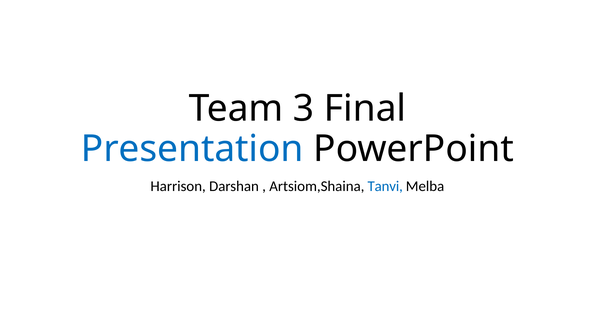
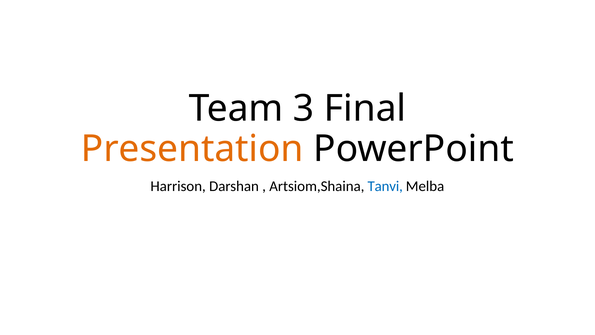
Presentation colour: blue -> orange
